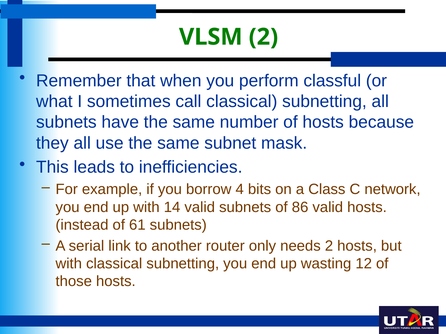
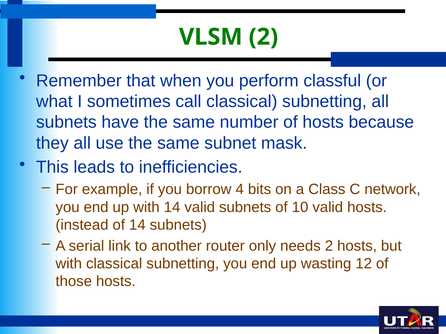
86: 86 -> 10
of 61: 61 -> 14
